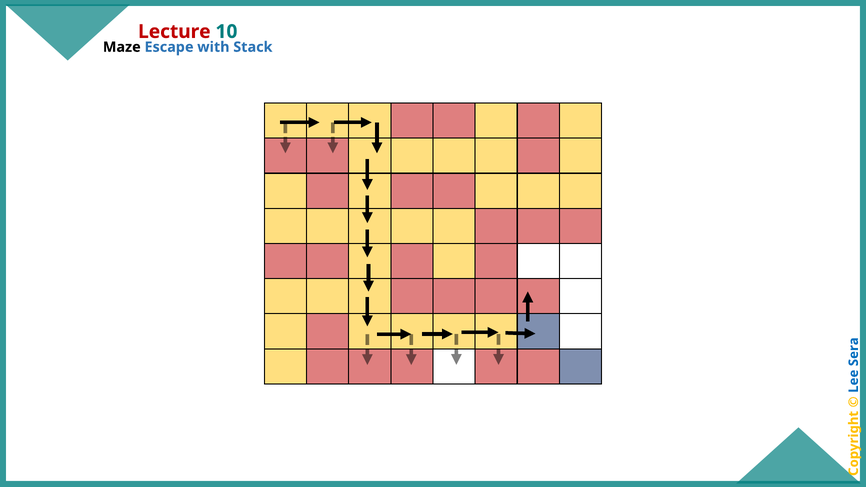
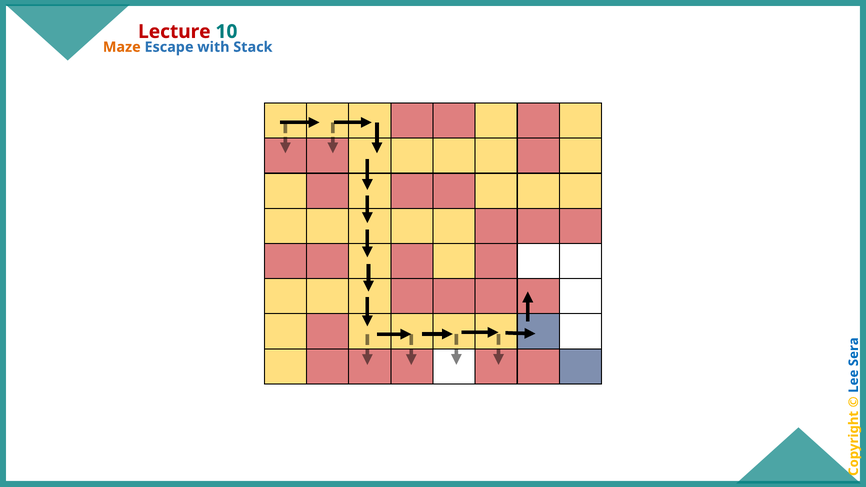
Maze colour: black -> orange
